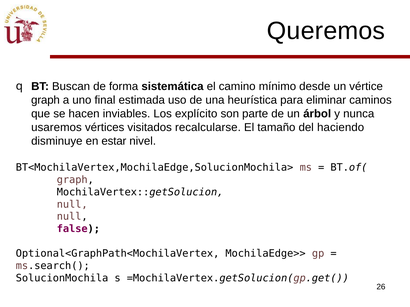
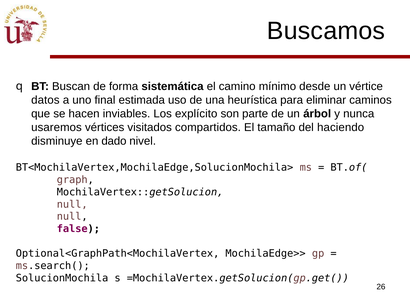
Queremos: Queremos -> Buscamos
graph at (45, 100): graph -> datos
recalcularse: recalcularse -> compartidos
estar: estar -> dado
